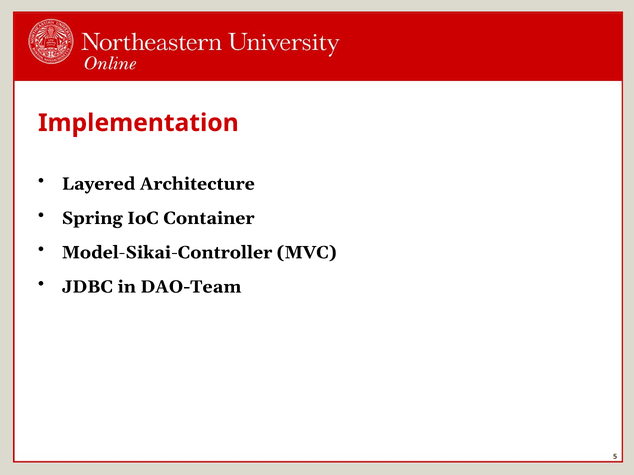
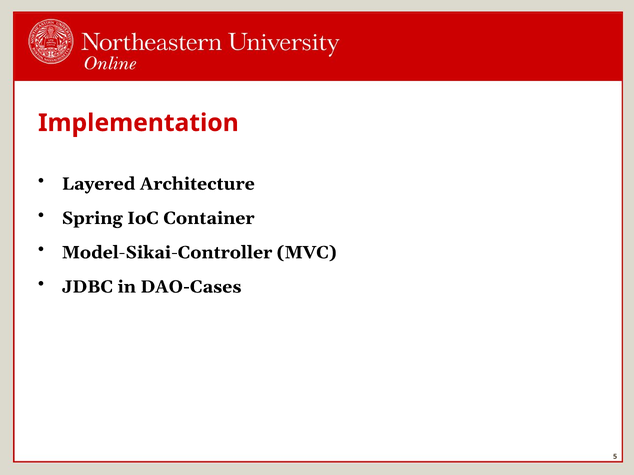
DAO-Team: DAO-Team -> DAO-Cases
